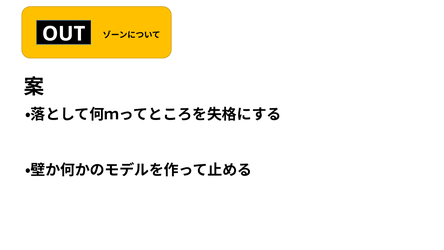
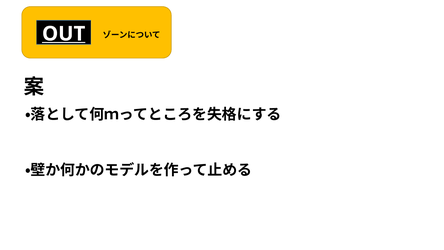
OUT underline: none -> present
